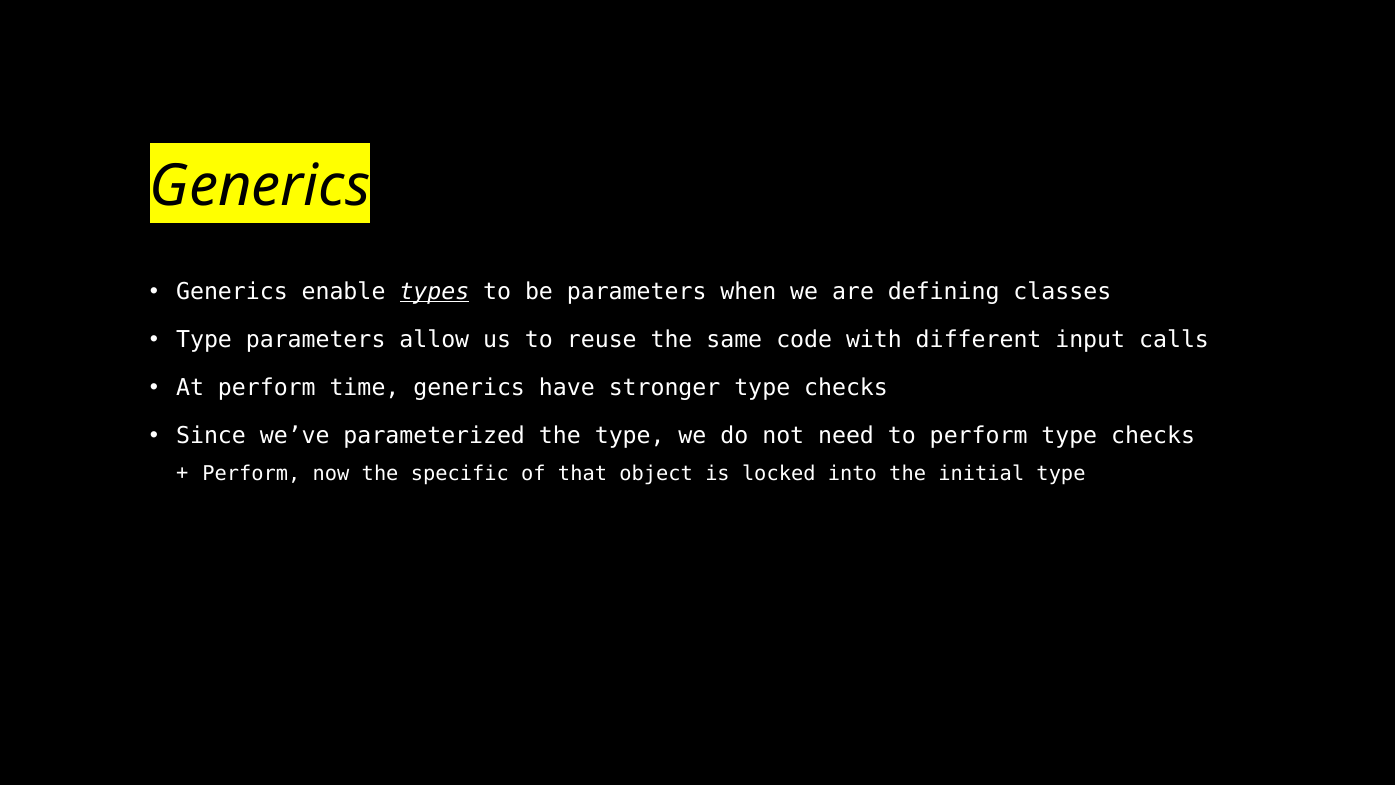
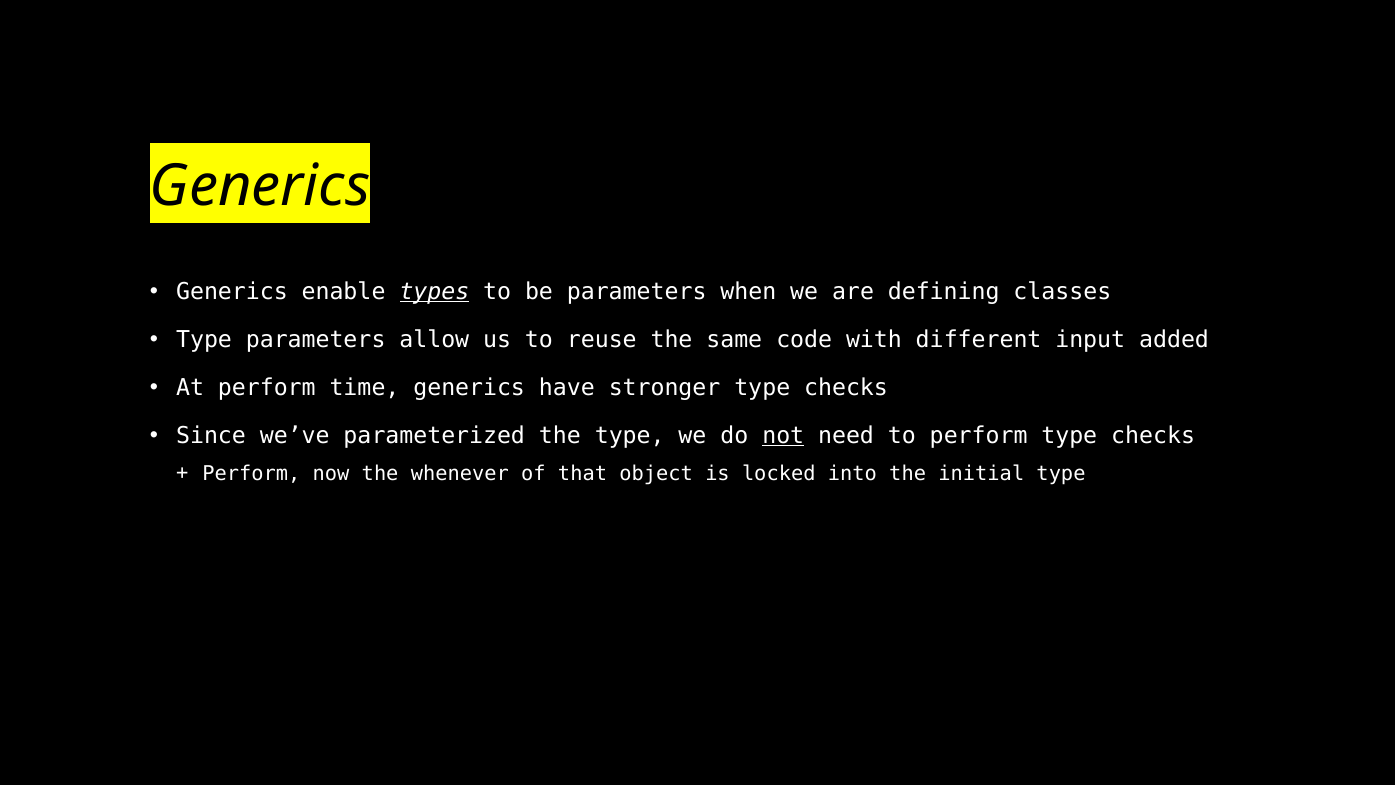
calls: calls -> added
not underline: none -> present
specific: specific -> whenever
